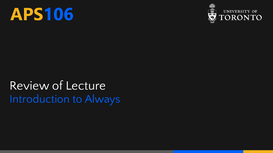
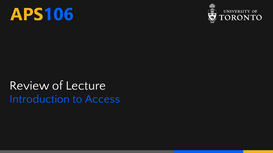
Always: Always -> Access
